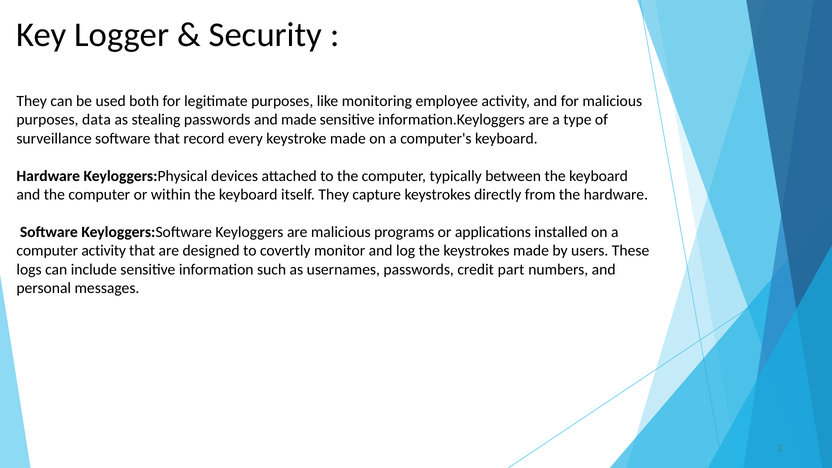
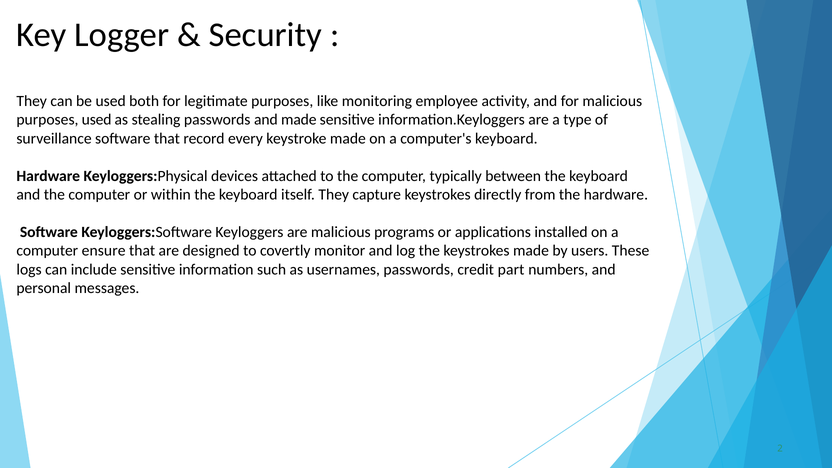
purposes data: data -> used
computer activity: activity -> ensure
